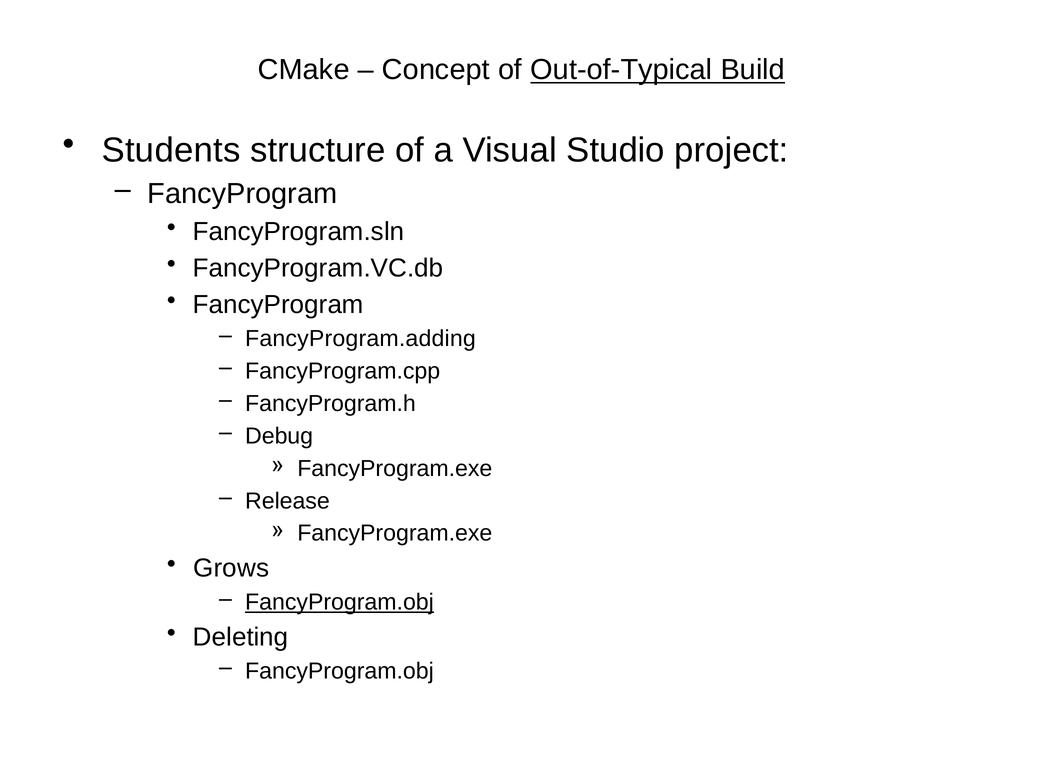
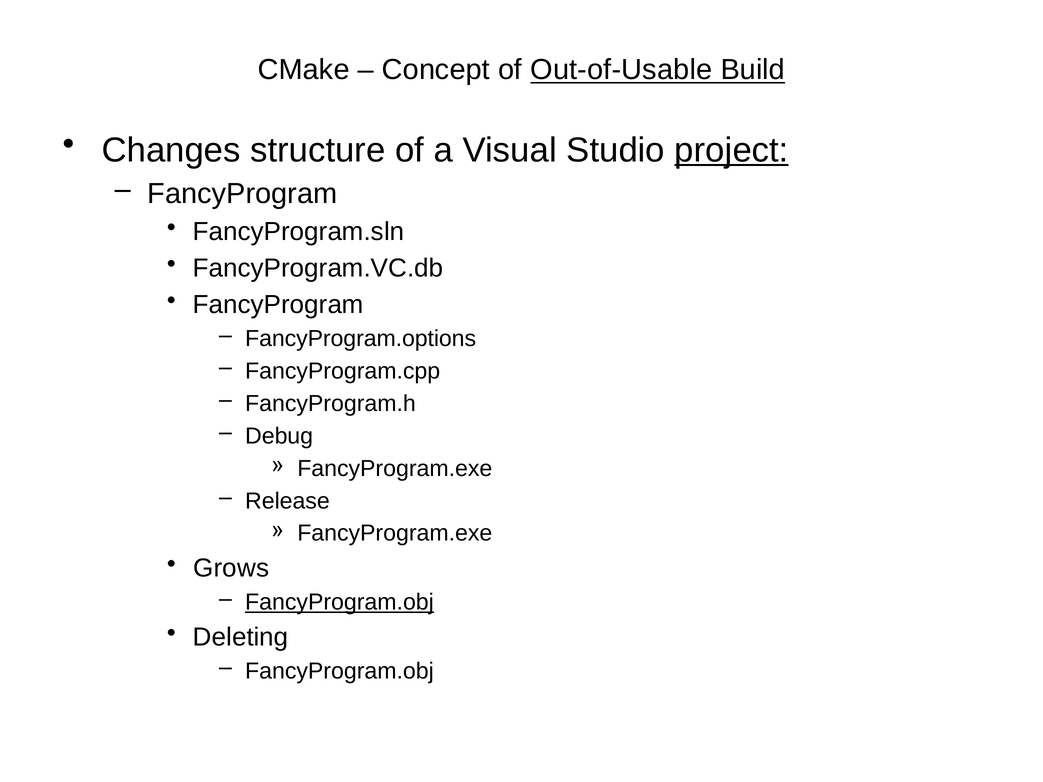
Out-of-Typical: Out-of-Typical -> Out-of-Usable
Students: Students -> Changes
project underline: none -> present
FancyProgram.adding: FancyProgram.adding -> FancyProgram.options
